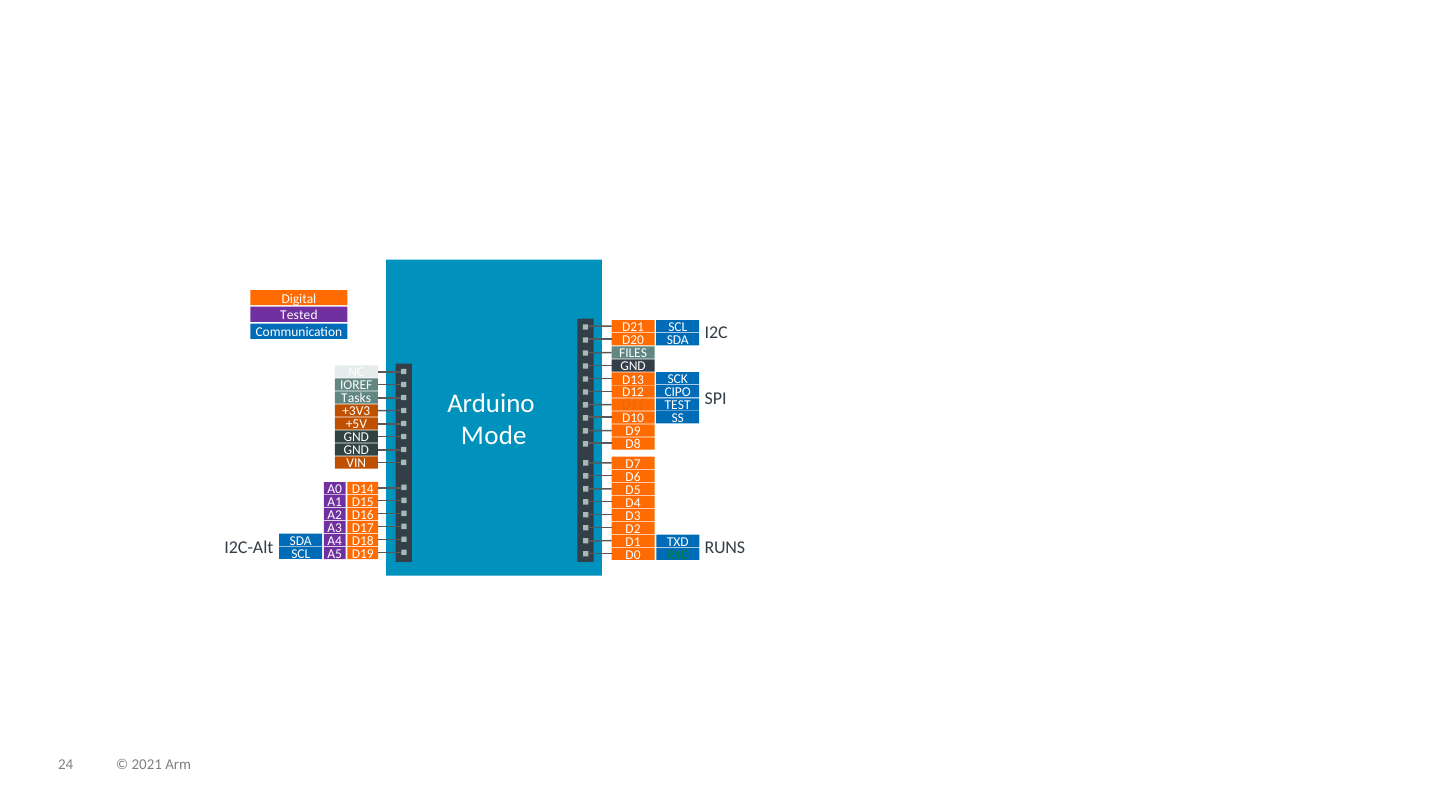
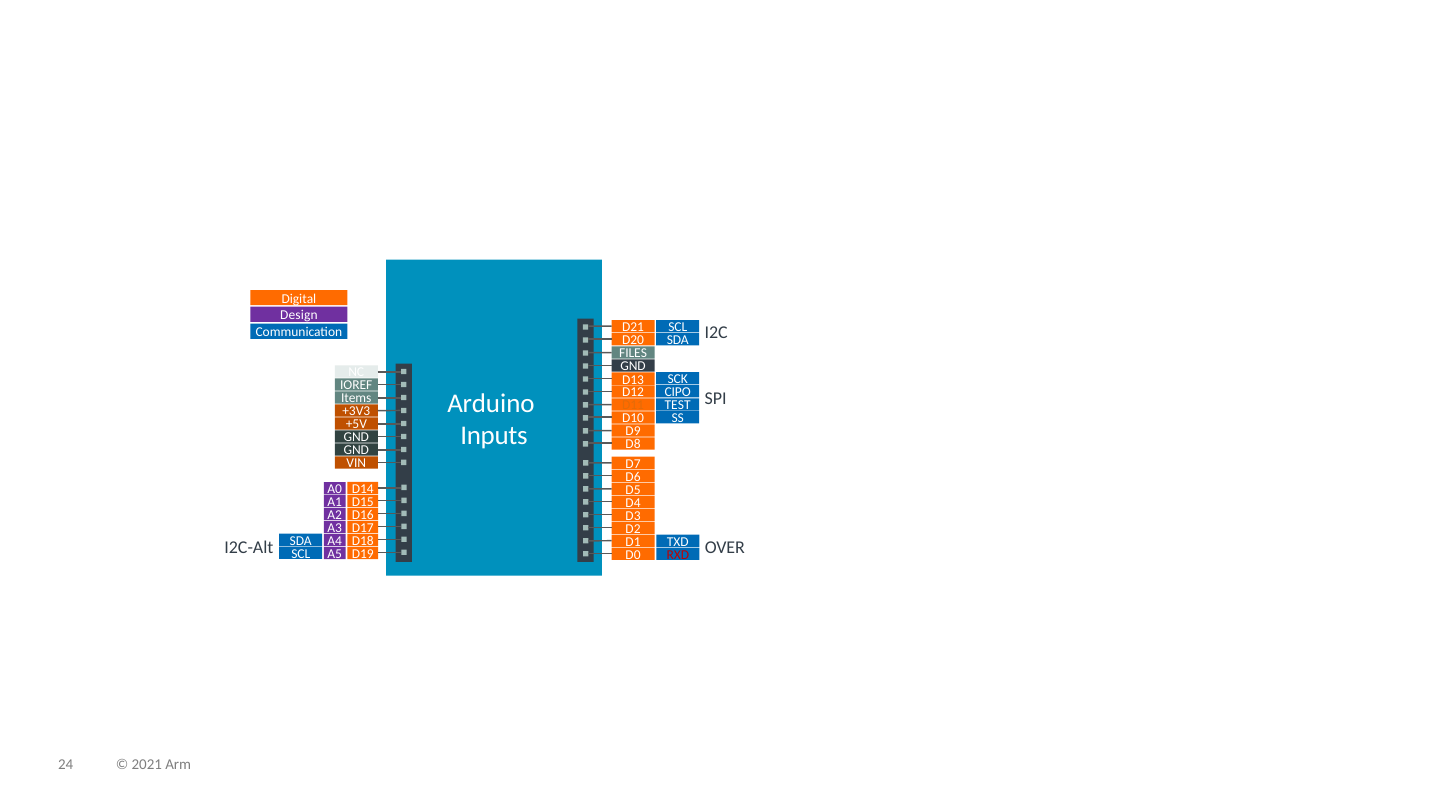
Tested: Tested -> Design
Tasks: Tasks -> Items
Mode: Mode -> Inputs
RUNS: RUNS -> OVER
RXD colour: green -> red
